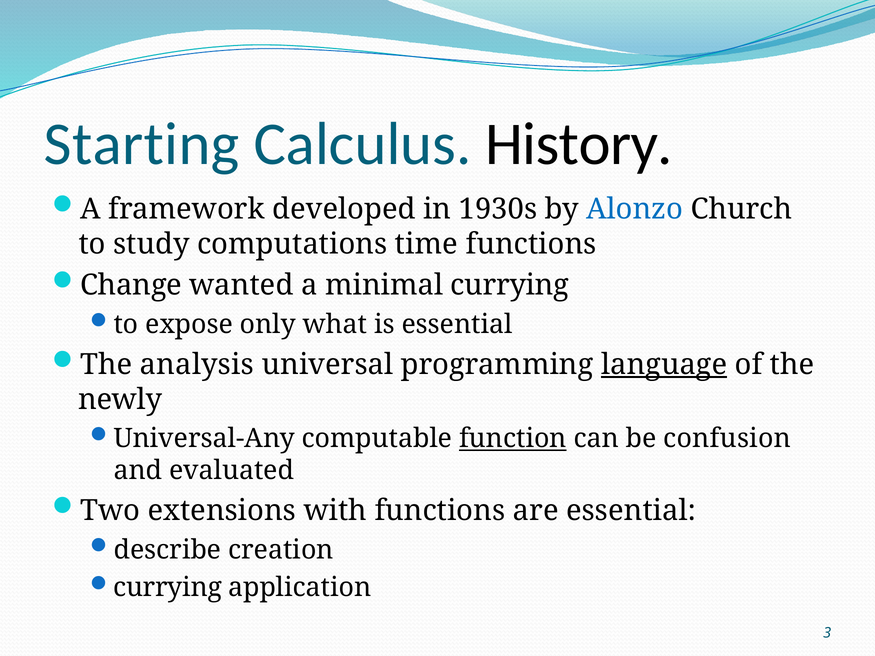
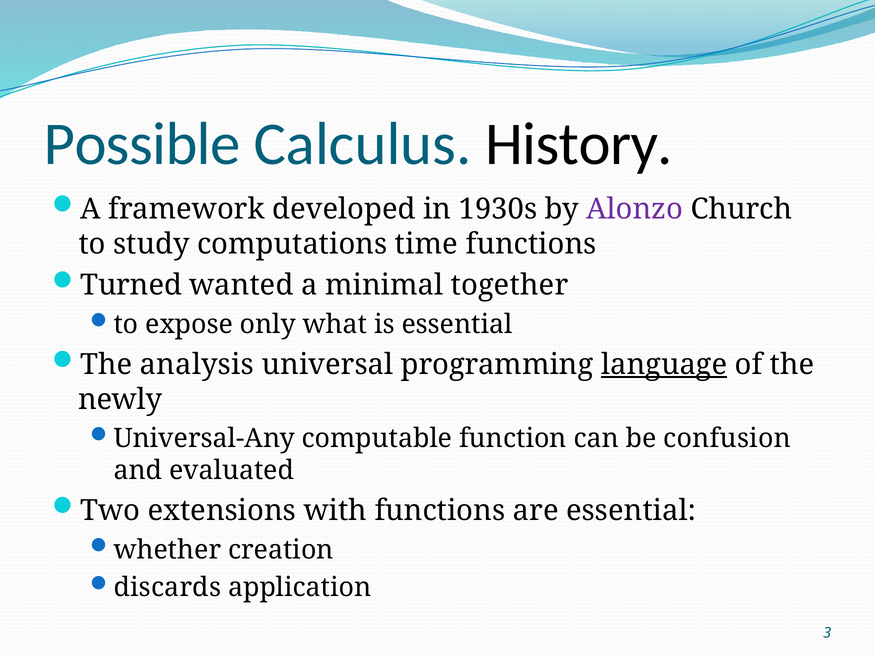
Starting: Starting -> Possible
Alonzo colour: blue -> purple
Change: Change -> Turned
minimal currying: currying -> together
function underline: present -> none
describe: describe -> whether
currying at (168, 588): currying -> discards
